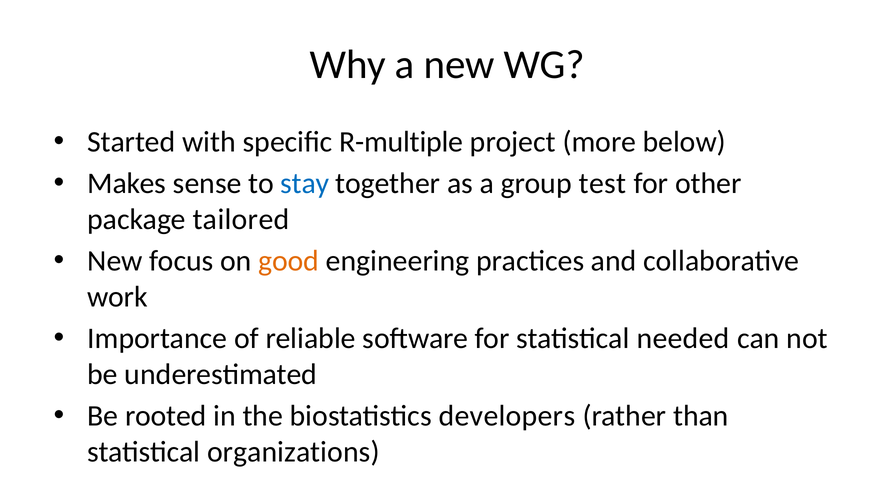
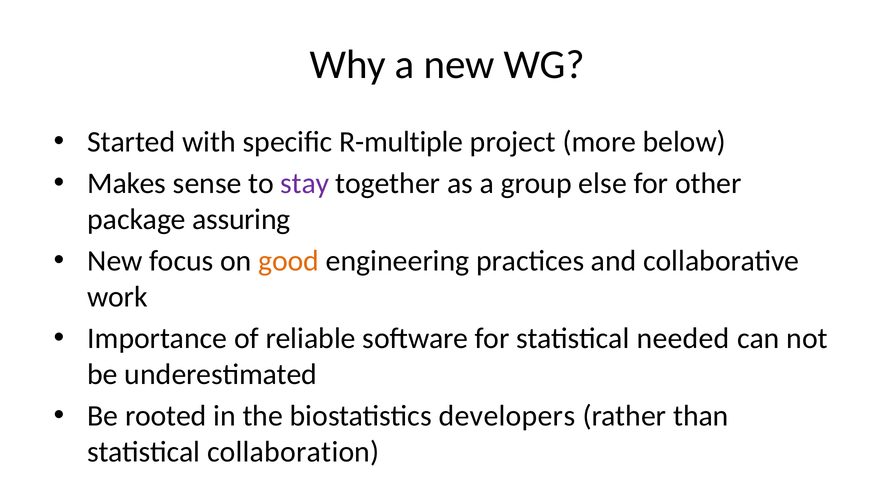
stay colour: blue -> purple
test: test -> else
tailored: tailored -> assuring
organizations: organizations -> collaboration
